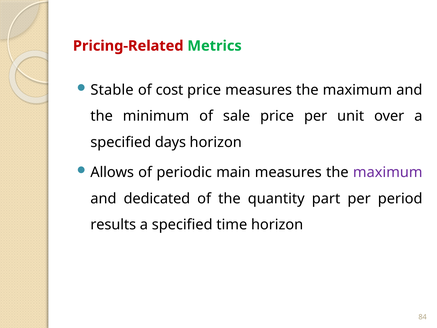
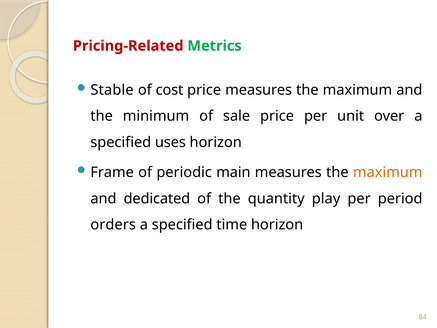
days: days -> uses
Allows: Allows -> Frame
maximum at (388, 172) colour: purple -> orange
part: part -> play
results: results -> orders
